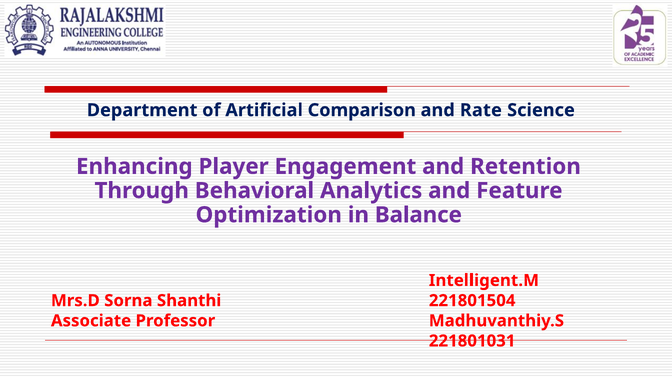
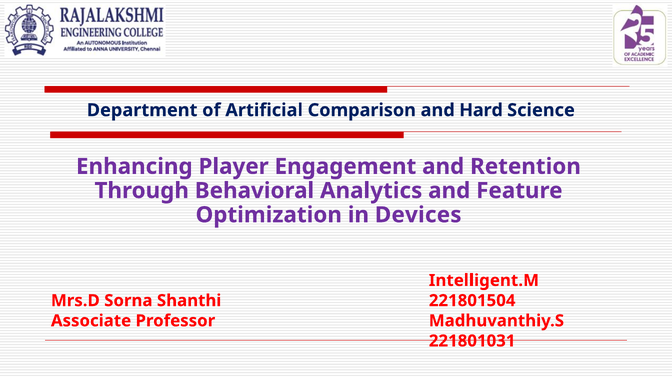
Rate: Rate -> Hard
Balance: Balance -> Devices
